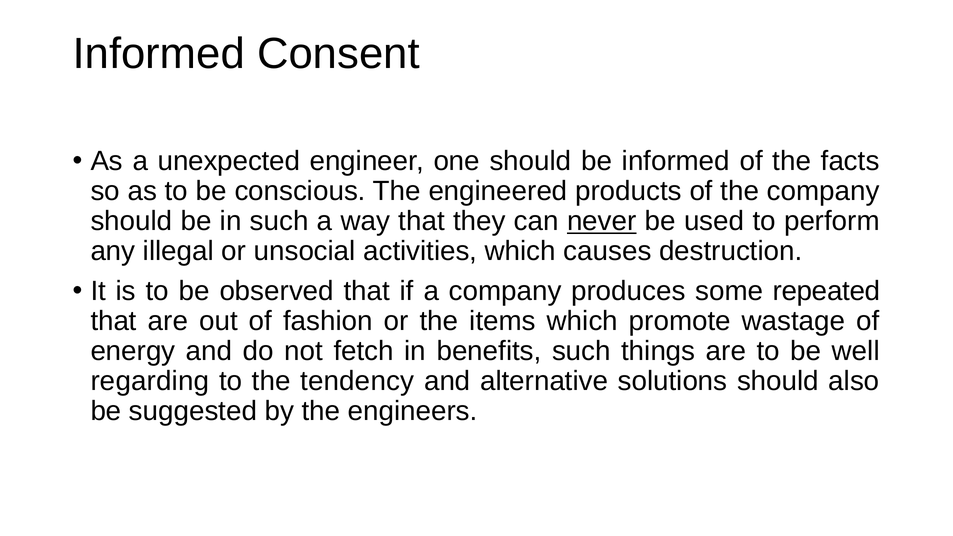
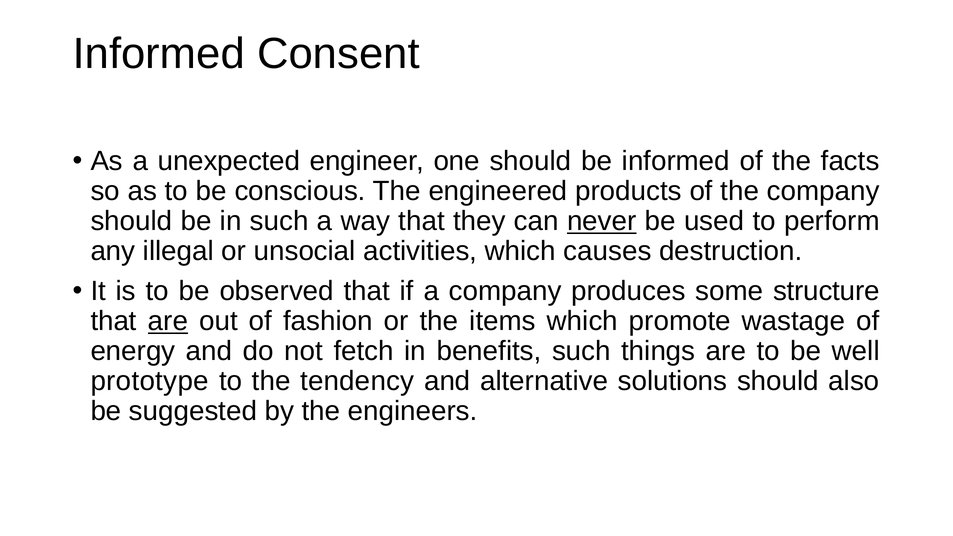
repeated: repeated -> structure
are at (168, 321) underline: none -> present
regarding: regarding -> prototype
